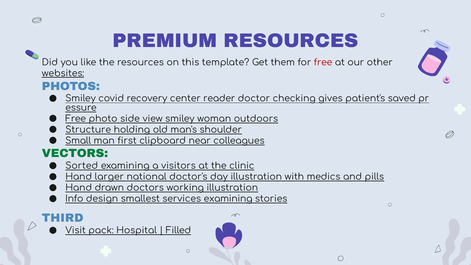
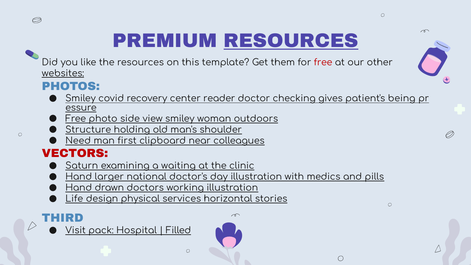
RESOURCES at (291, 41) underline: none -> present
saved: saved -> being
Small: Small -> Need
VECTORS colour: green -> red
Sorted: Sorted -> Saturn
visitors: visitors -> waiting
Info: Info -> Life
smallest: smallest -> physical
services examining: examining -> horizontal
